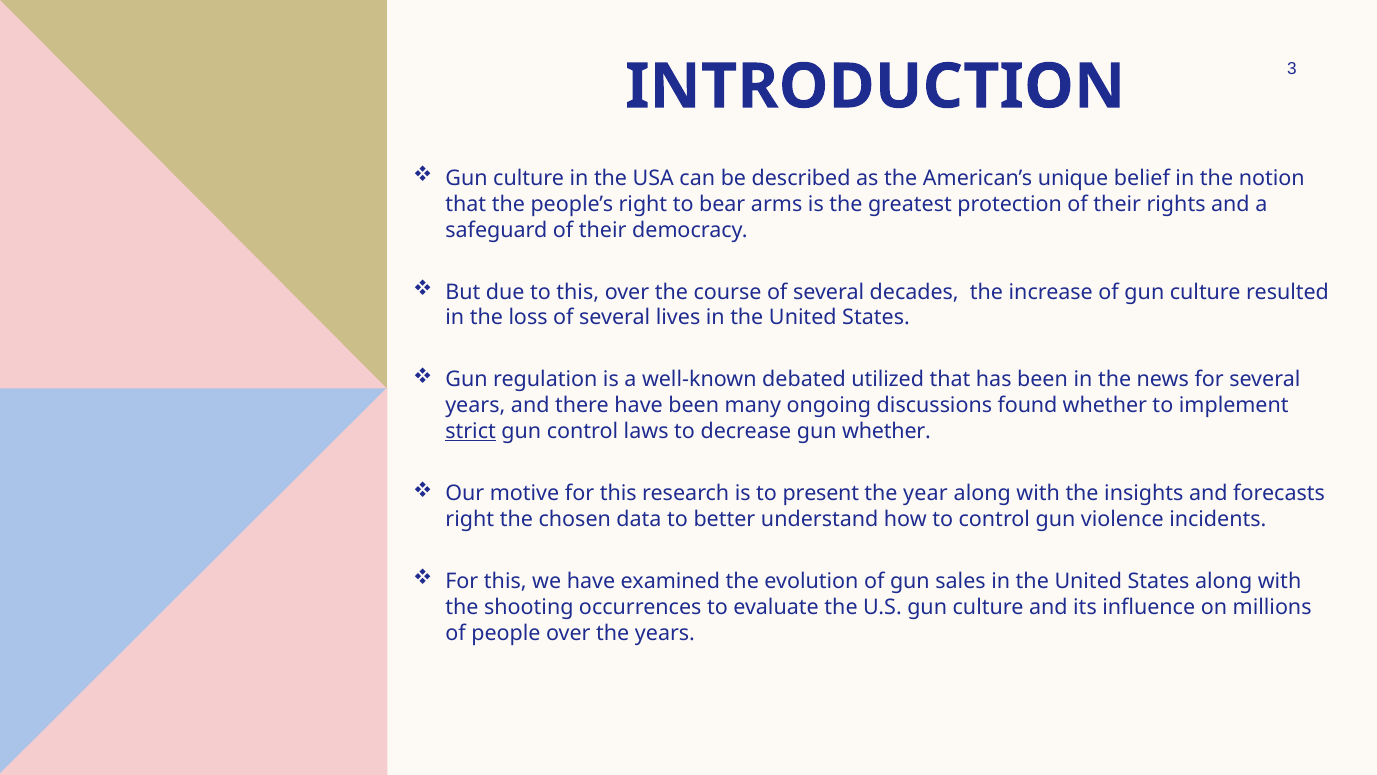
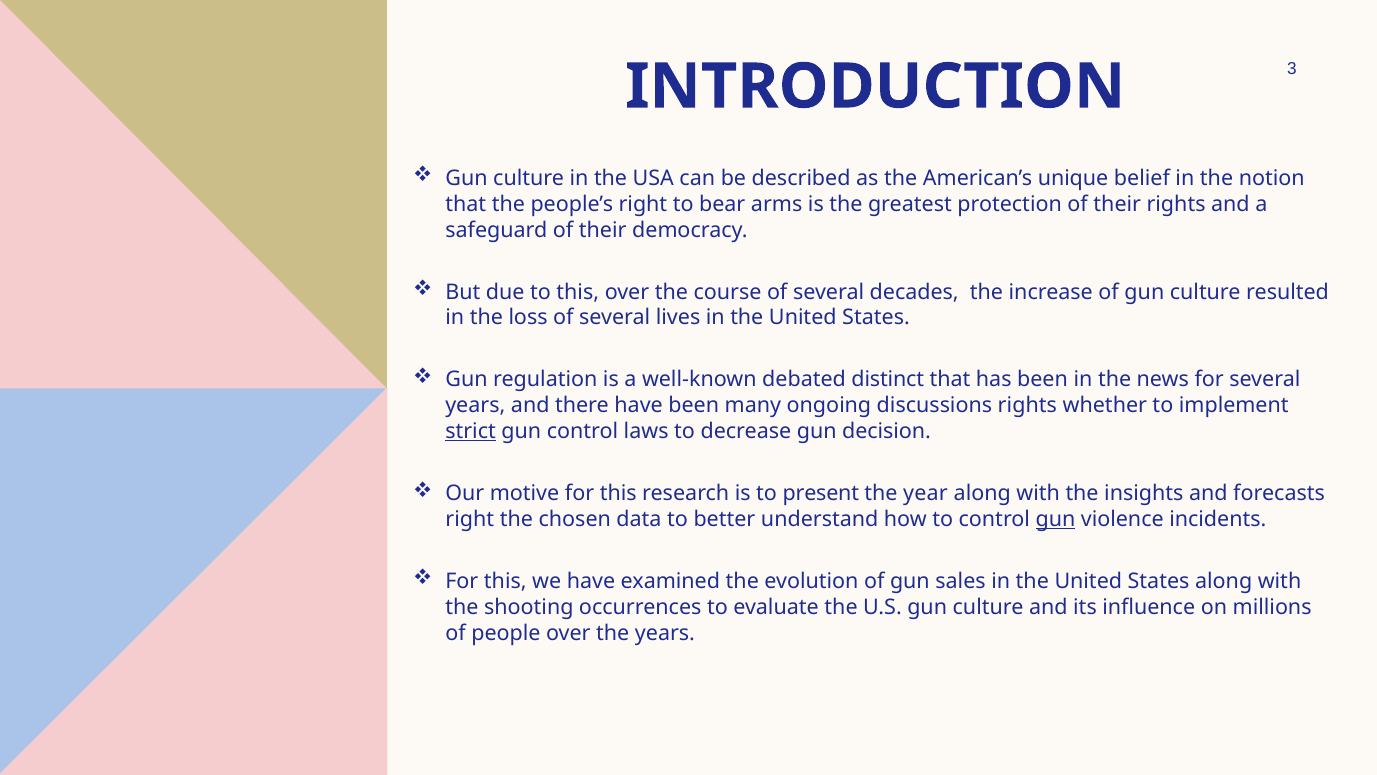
utilized: utilized -> distinct
discussions found: found -> rights
gun whether: whether -> decision
gun at (1055, 519) underline: none -> present
